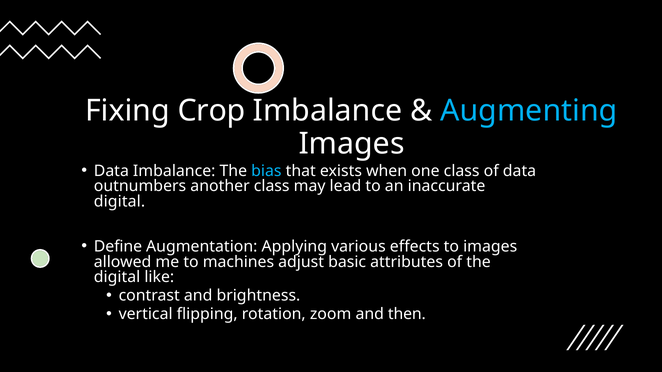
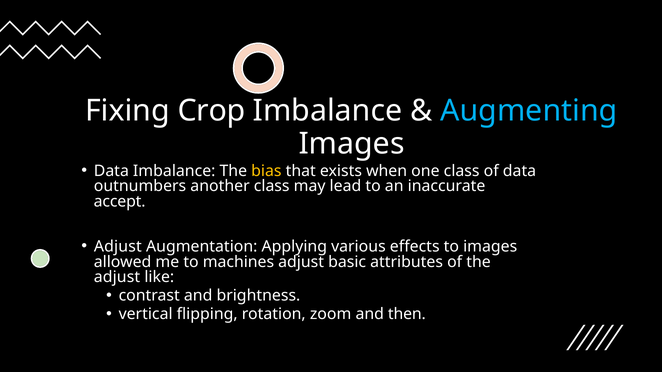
bias colour: light blue -> yellow
digital at (119, 202): digital -> accept
Define at (118, 247): Define -> Adjust
digital at (117, 278): digital -> adjust
